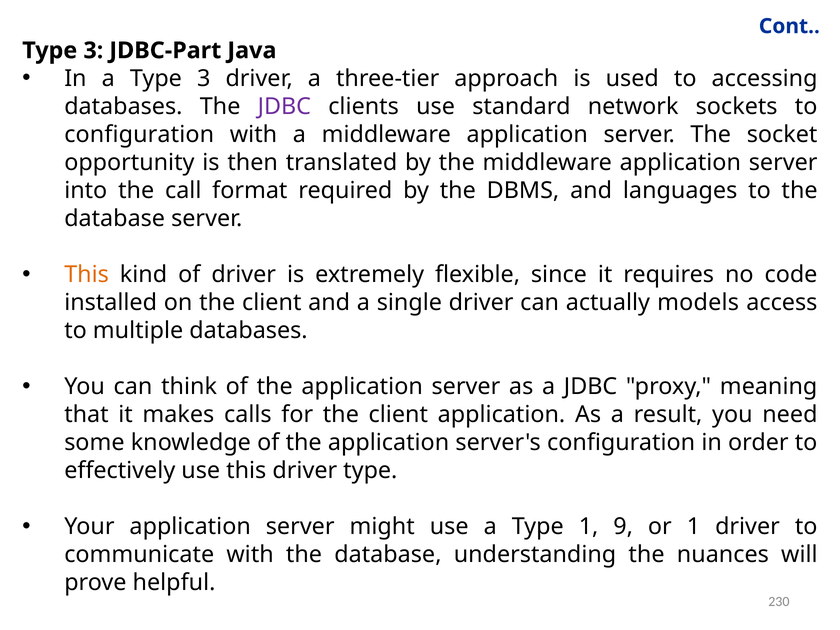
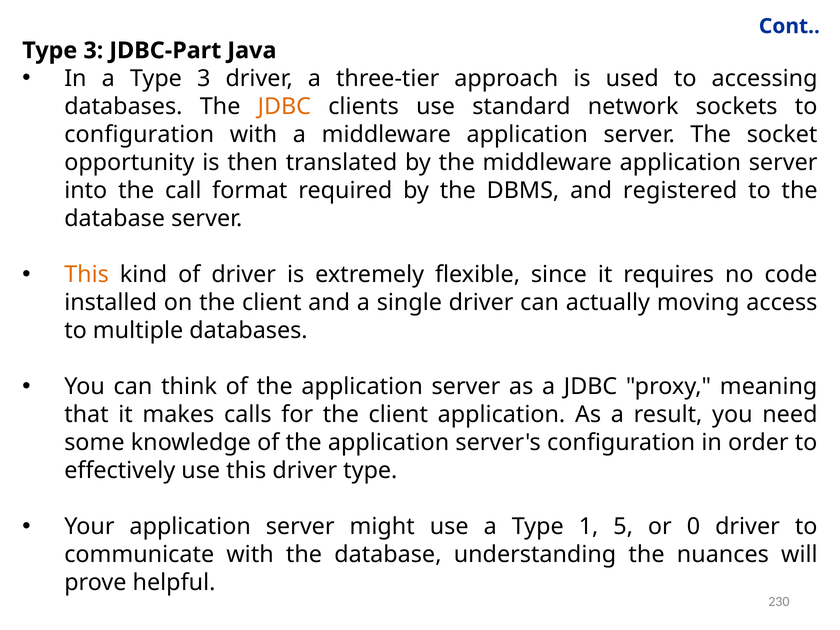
JDBC at (284, 107) colour: purple -> orange
languages: languages -> registered
models: models -> moving
9: 9 -> 5
or 1: 1 -> 0
